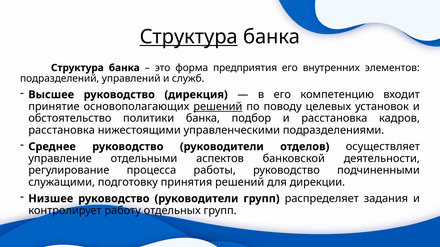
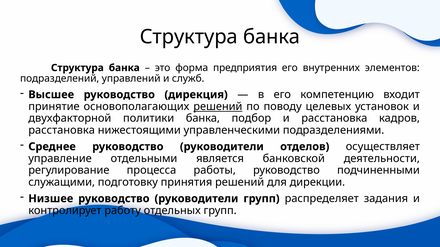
Структура at (189, 37) underline: present -> none
обстоятельство: обстоятельство -> двухфакторной
аспектов: аспектов -> является
